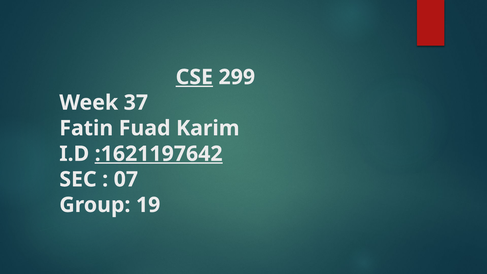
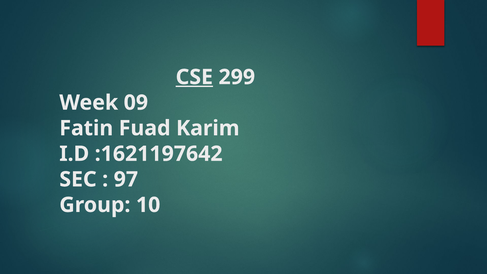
37: 37 -> 09
:1621197642 underline: present -> none
07: 07 -> 97
19: 19 -> 10
